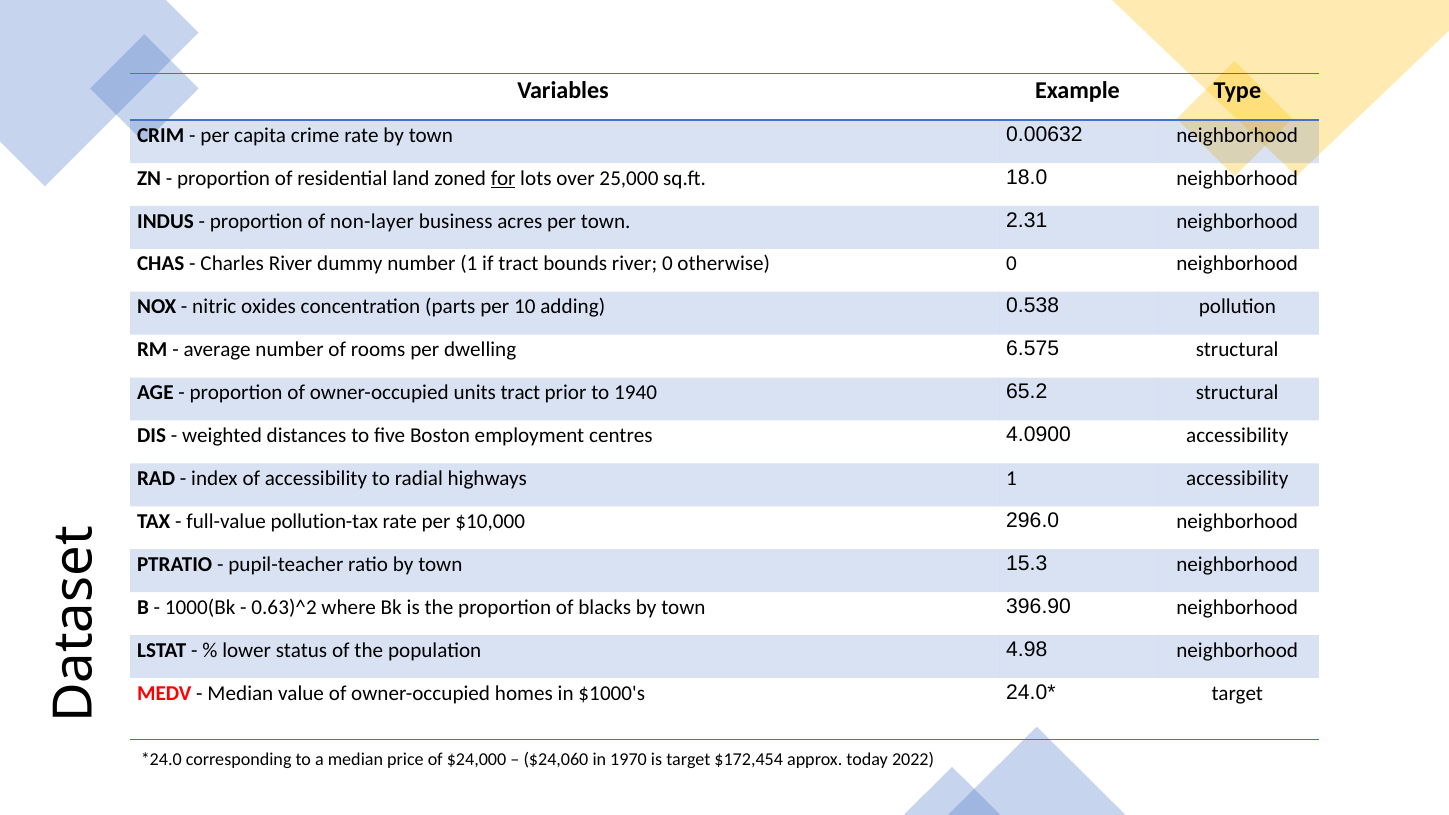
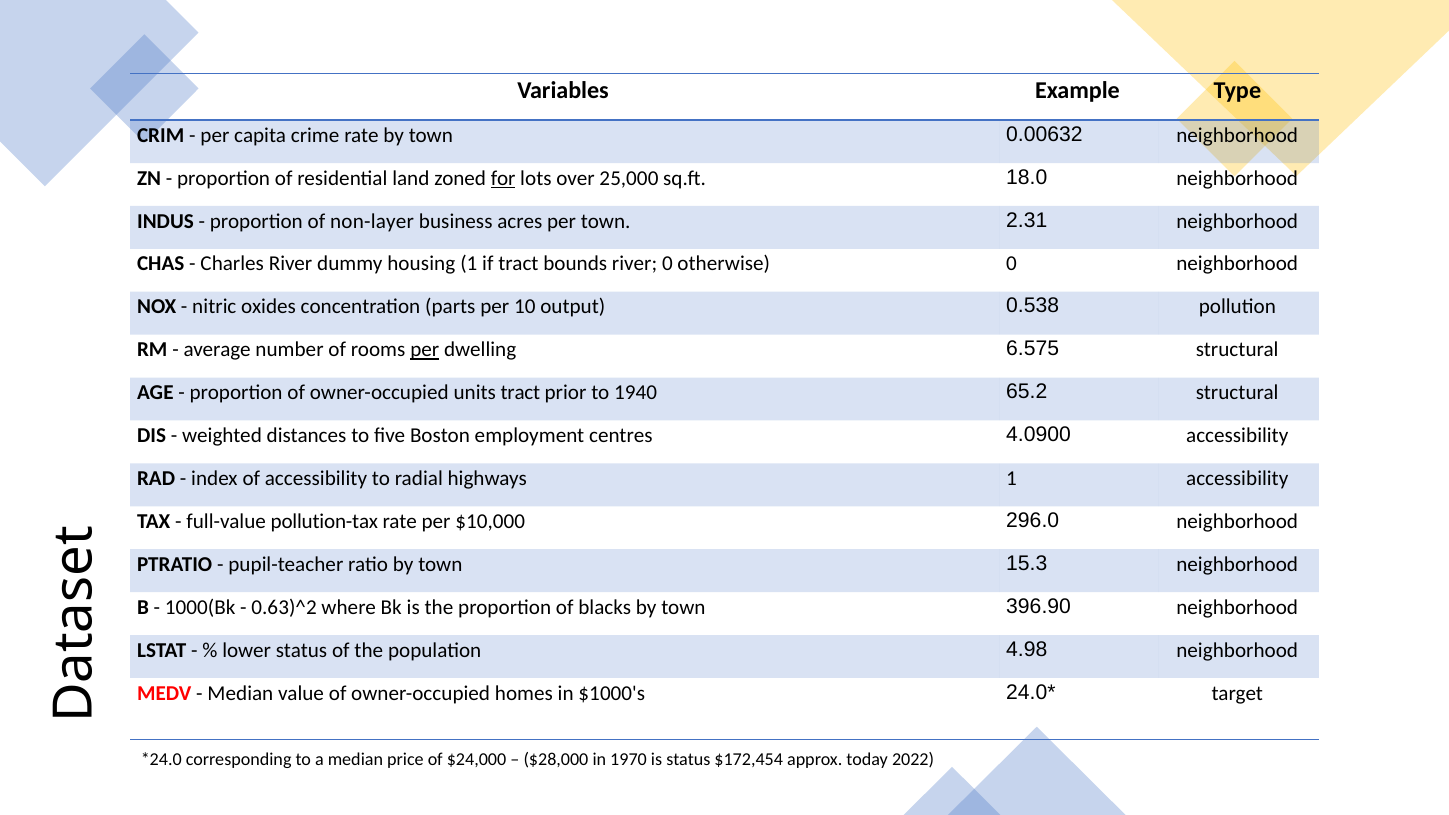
dummy number: number -> housing
adding: adding -> output
per at (425, 350) underline: none -> present
$24,060: $24,060 -> $28,000
is target: target -> status
